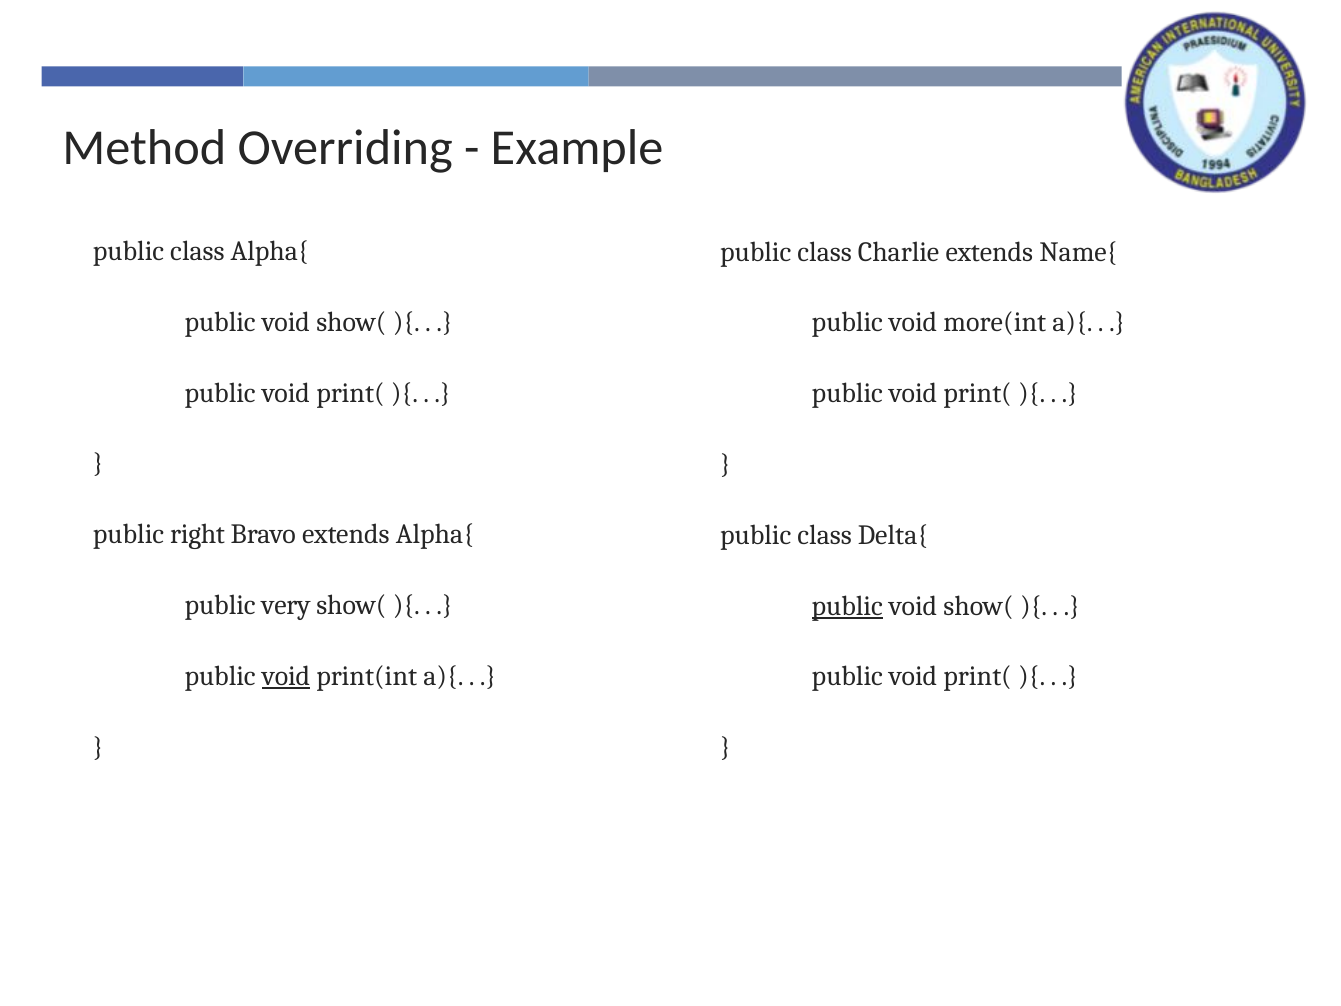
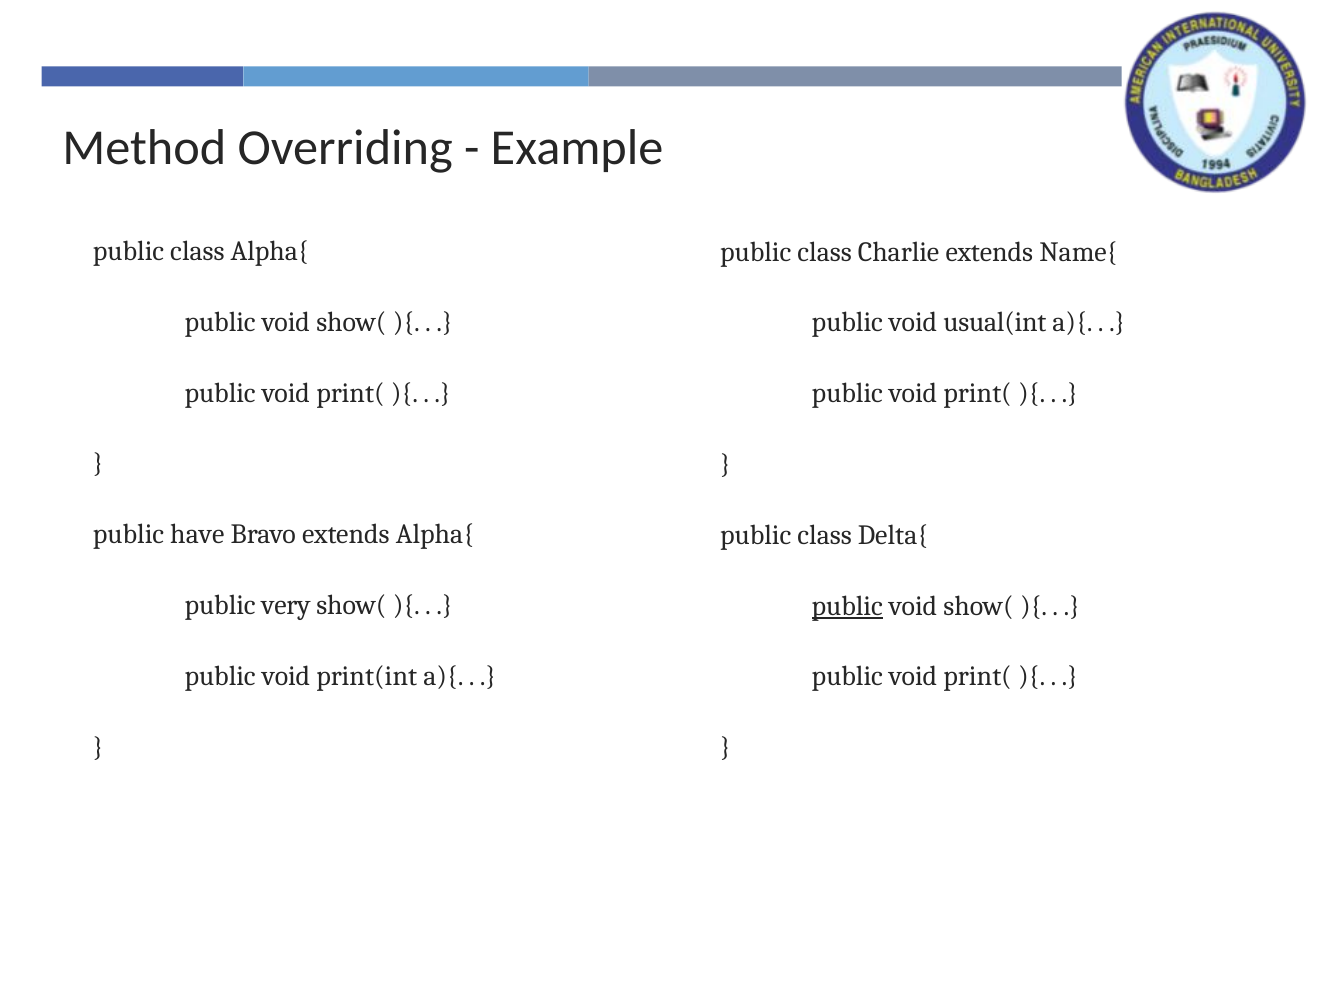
more(int: more(int -> usual(int
right: right -> have
void at (286, 676) underline: present -> none
